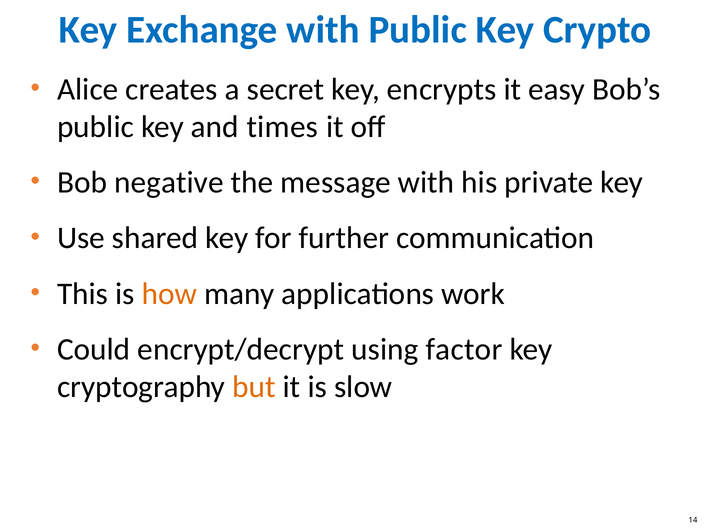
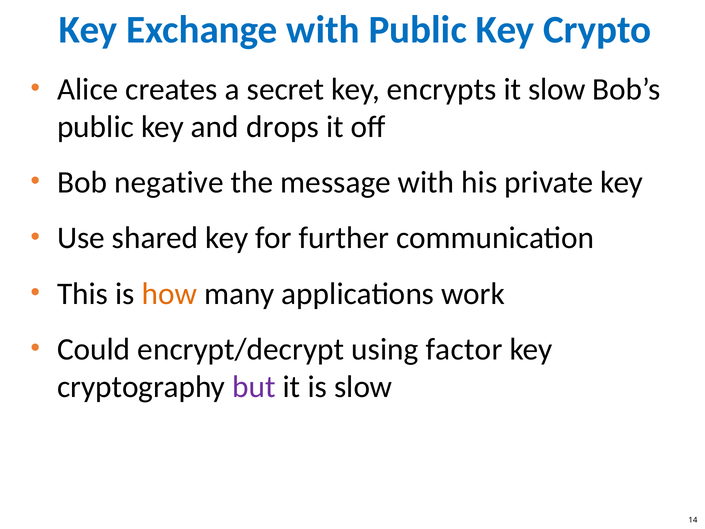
it easy: easy -> slow
times: times -> drops
but colour: orange -> purple
